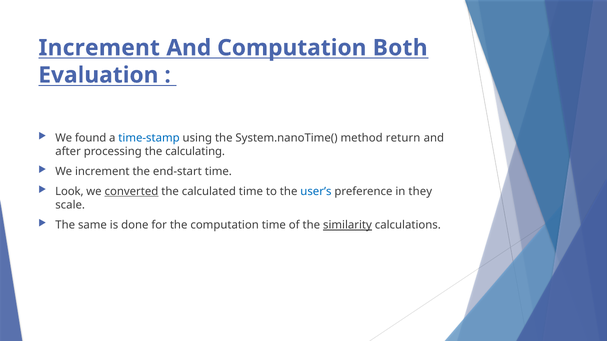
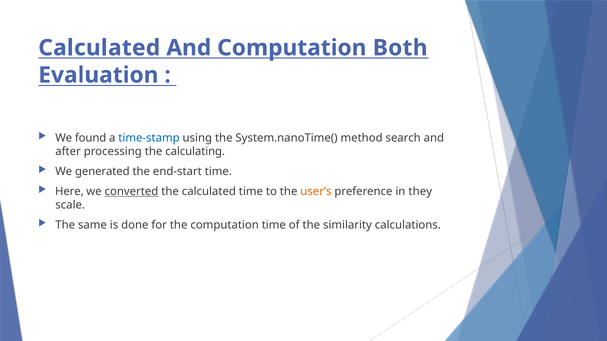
Increment at (99, 48): Increment -> Calculated
return: return -> search
We increment: increment -> generated
Look: Look -> Here
user’s colour: blue -> orange
similarity underline: present -> none
